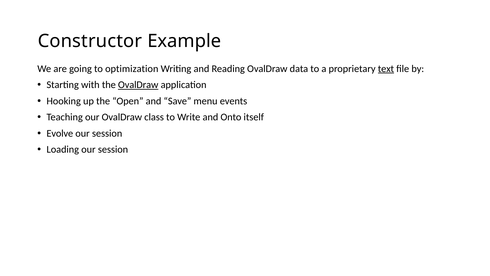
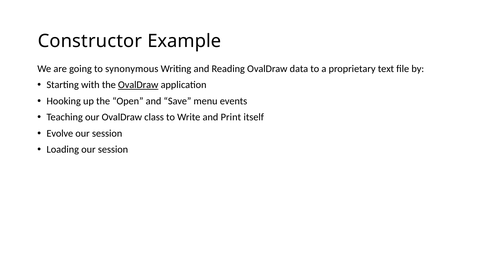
optimization: optimization -> synonymous
text underline: present -> none
Onto: Onto -> Print
